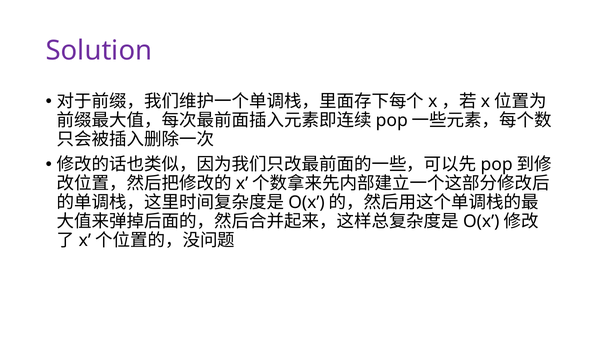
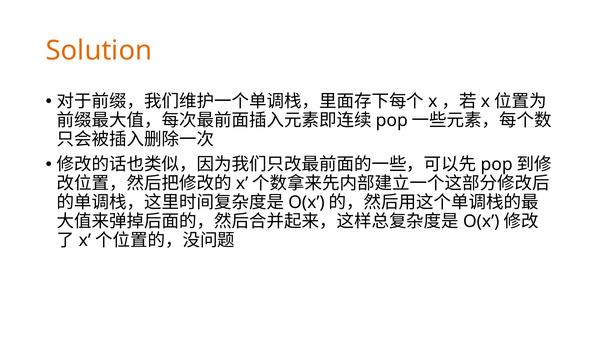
Solution colour: purple -> orange
